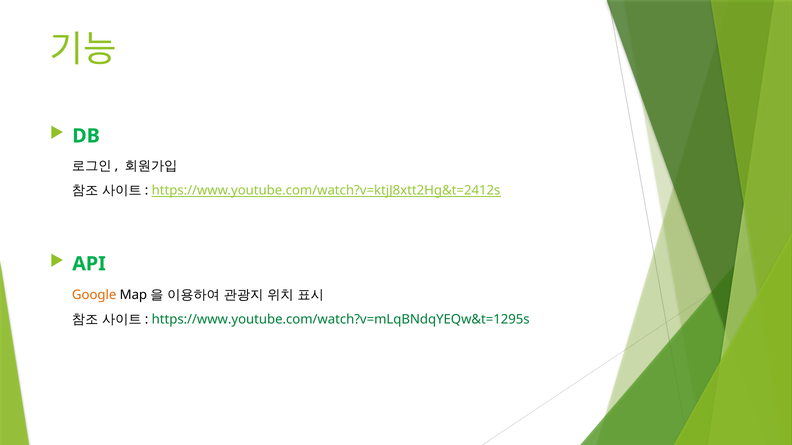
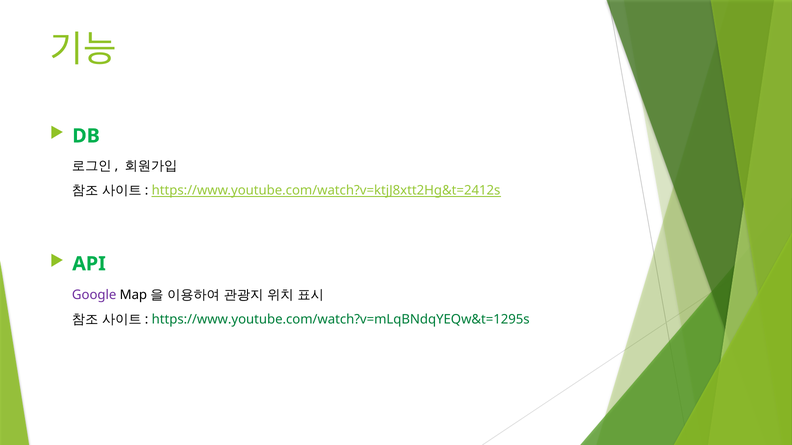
Google colour: orange -> purple
